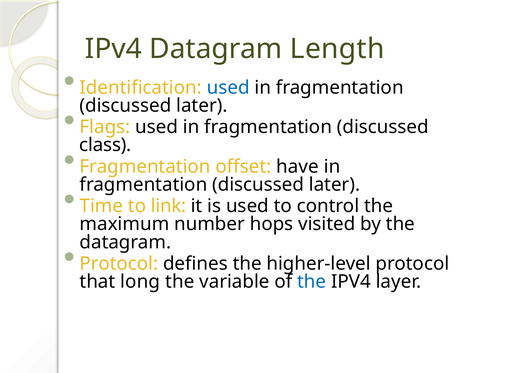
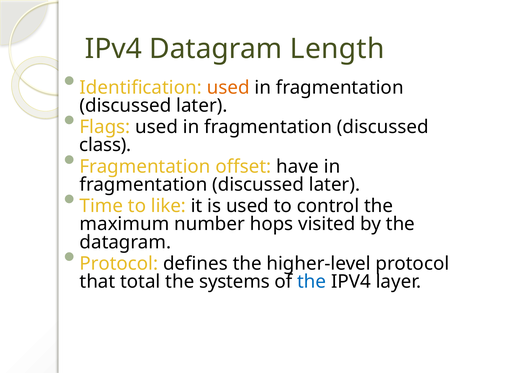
used at (228, 88) colour: blue -> orange
link: link -> like
long: long -> total
variable: variable -> systems
